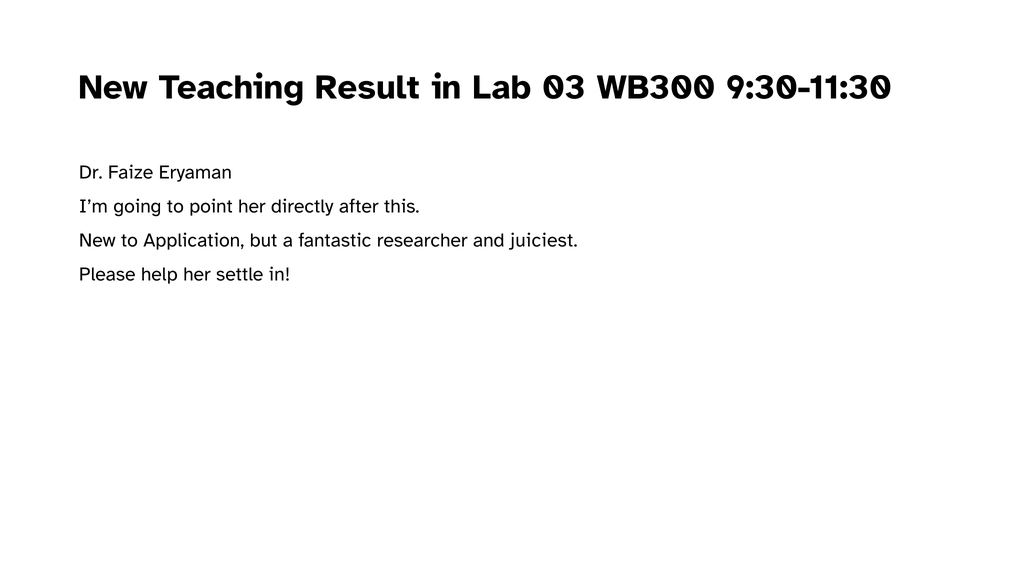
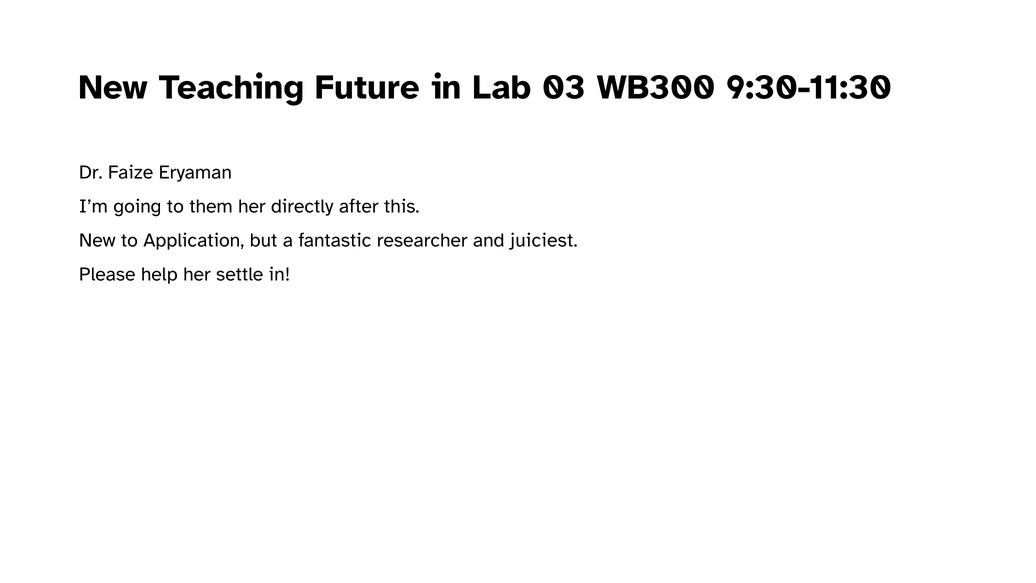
Result: Result -> Future
point: point -> them
